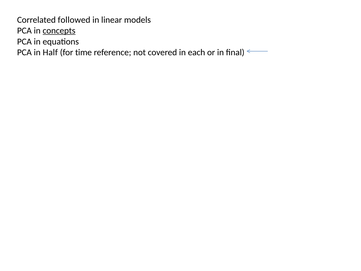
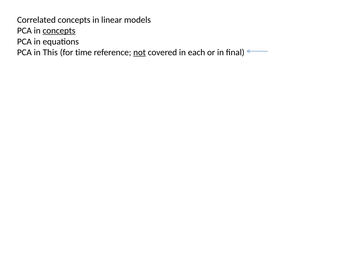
Correlated followed: followed -> concepts
Half: Half -> This
not underline: none -> present
